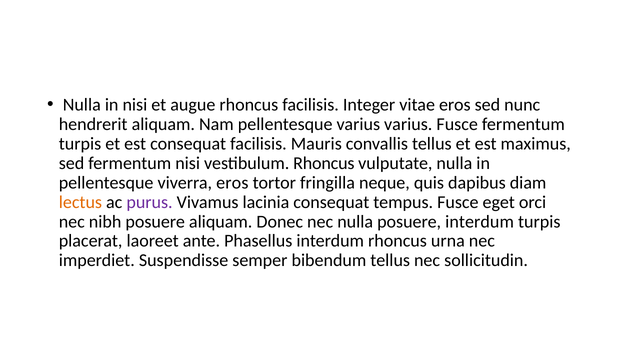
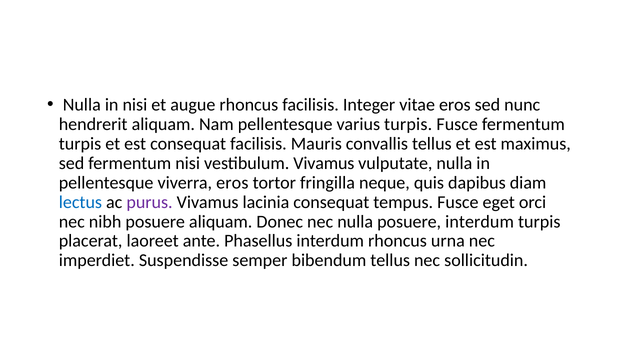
varius varius: varius -> turpis
vestibulum Rhoncus: Rhoncus -> Vivamus
lectus colour: orange -> blue
